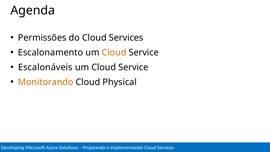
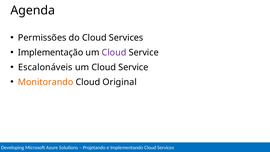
Escalonamento: Escalonamento -> Implementação
Cloud at (114, 53) colour: orange -> purple
Physical: Physical -> Original
